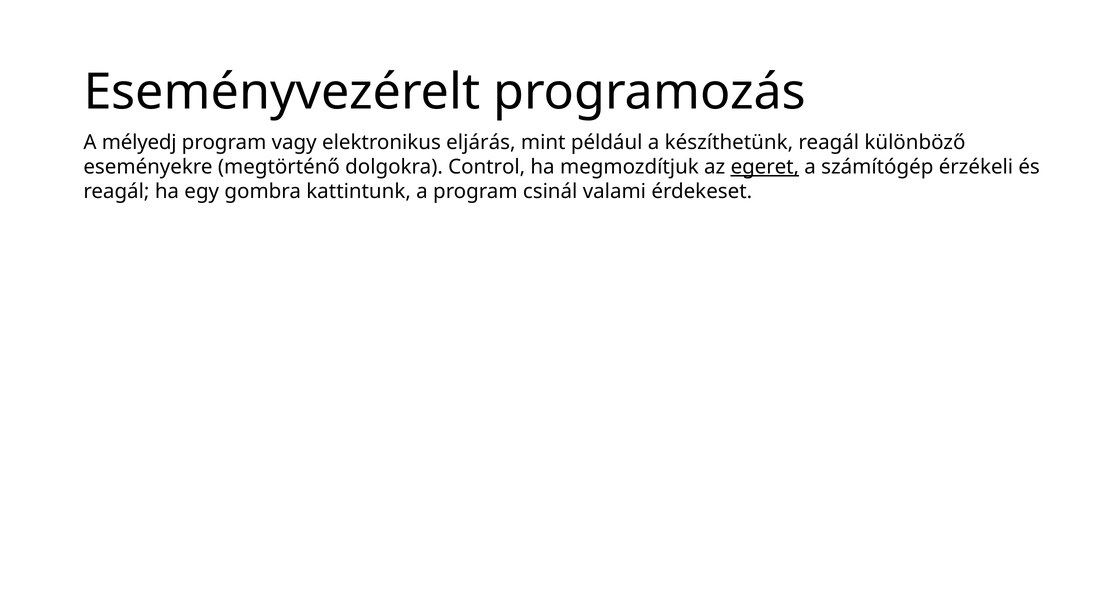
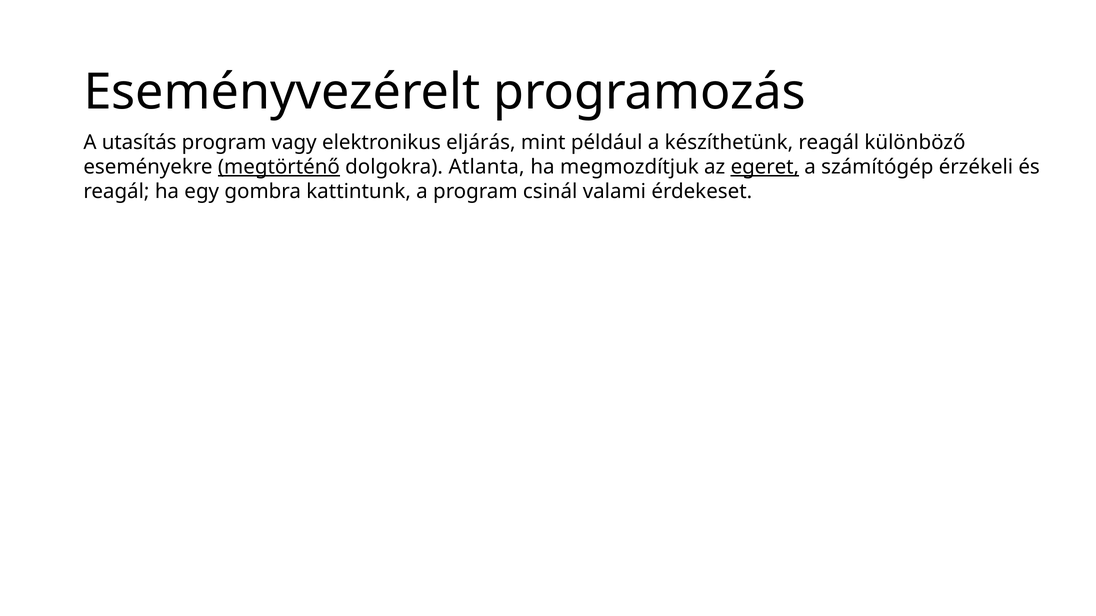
mélyedj: mélyedj -> utasítás
megtörténő underline: none -> present
Control: Control -> Atlanta
